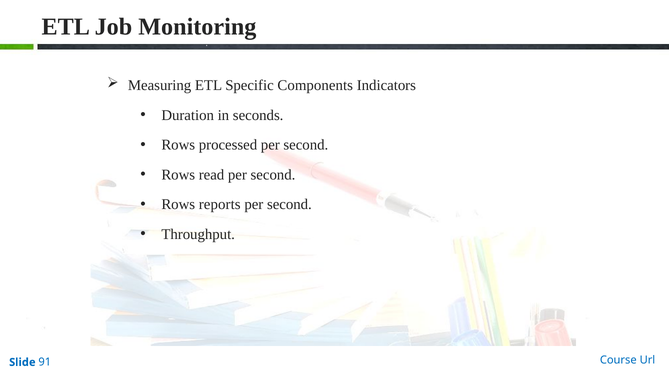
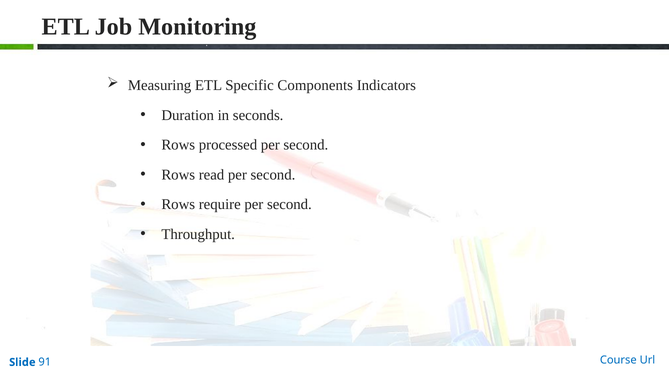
reports: reports -> require
